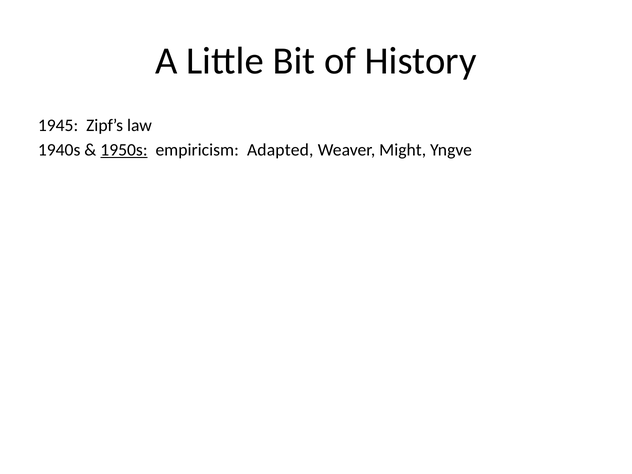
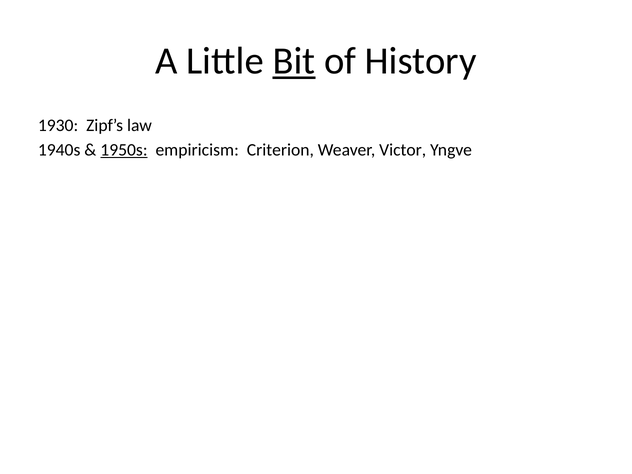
Bit underline: none -> present
1945: 1945 -> 1930
Adapted: Adapted -> Criterion
Might: Might -> Victor
